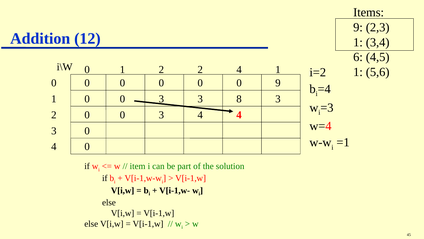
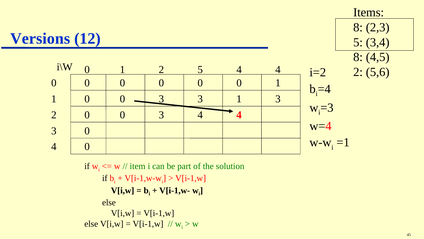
9 at (358, 27): 9 -> 8
Addition: Addition -> Versions
1 at (358, 42): 1 -> 5
6 at (358, 57): 6 -> 8
2 2: 2 -> 5
4 1: 1 -> 4
1 at (358, 72): 1 -> 2
0 0 0 9: 9 -> 1
8 at (239, 99): 8 -> 1
